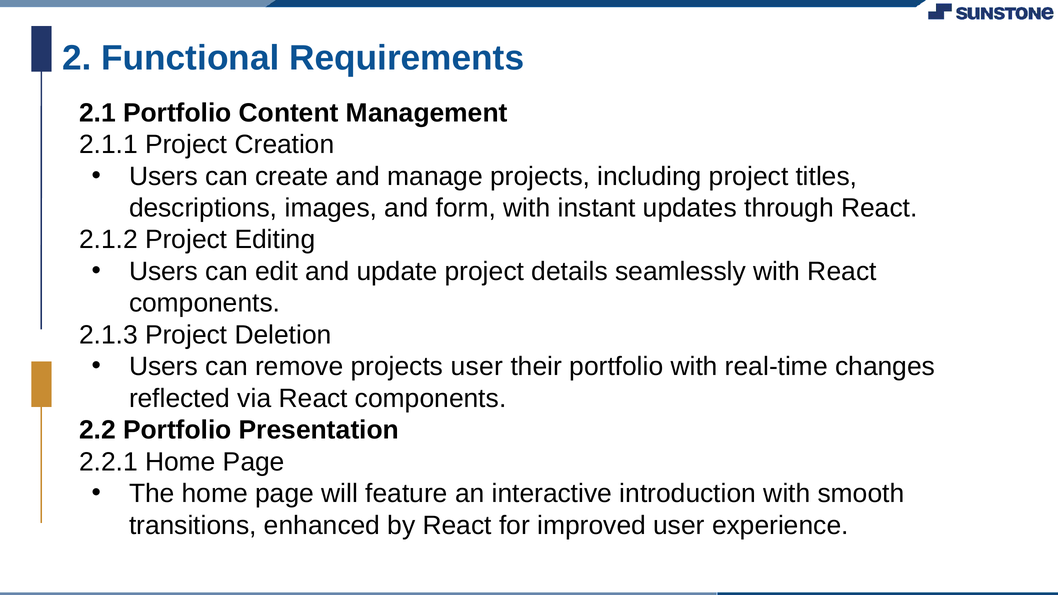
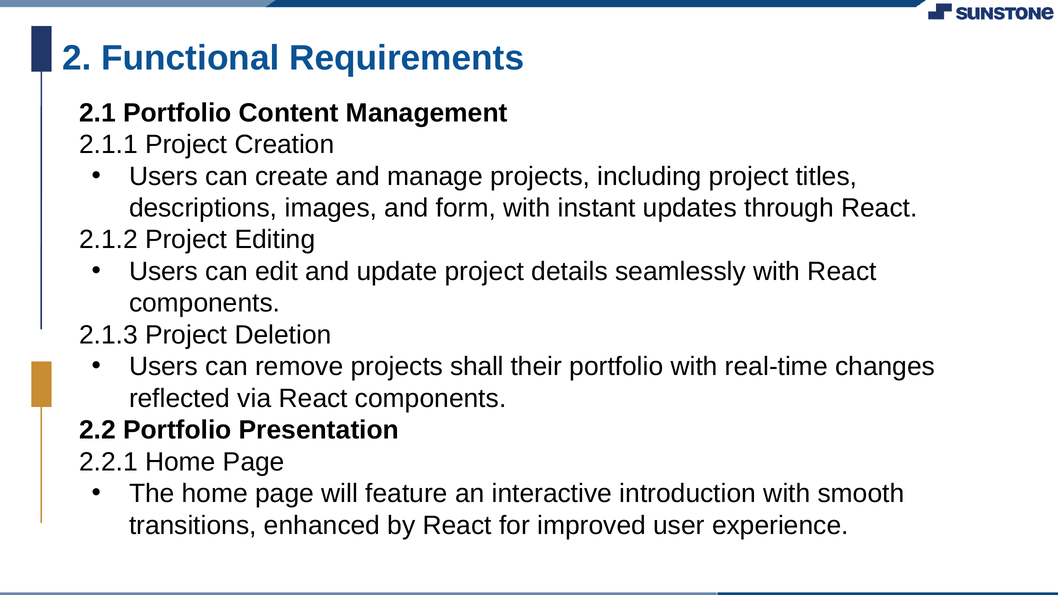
projects user: user -> shall
